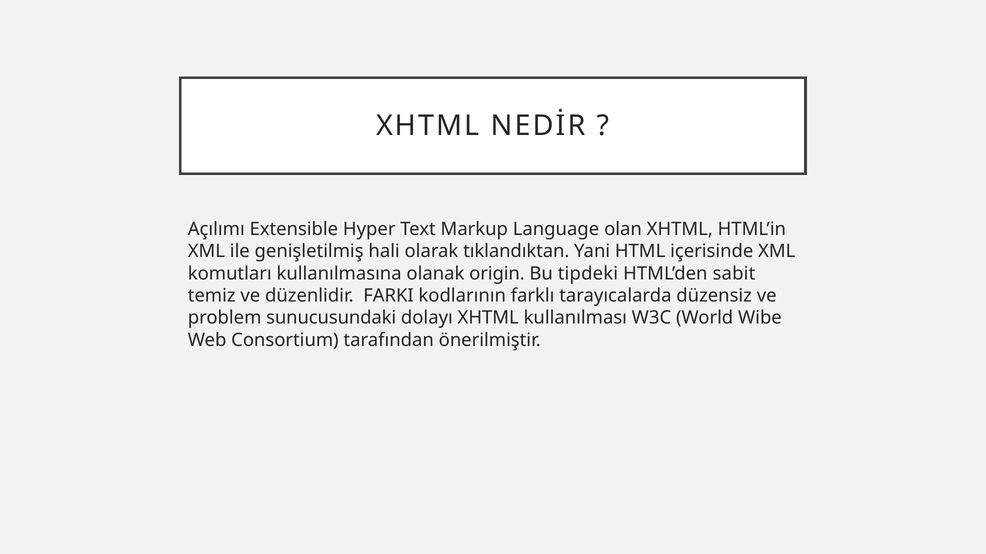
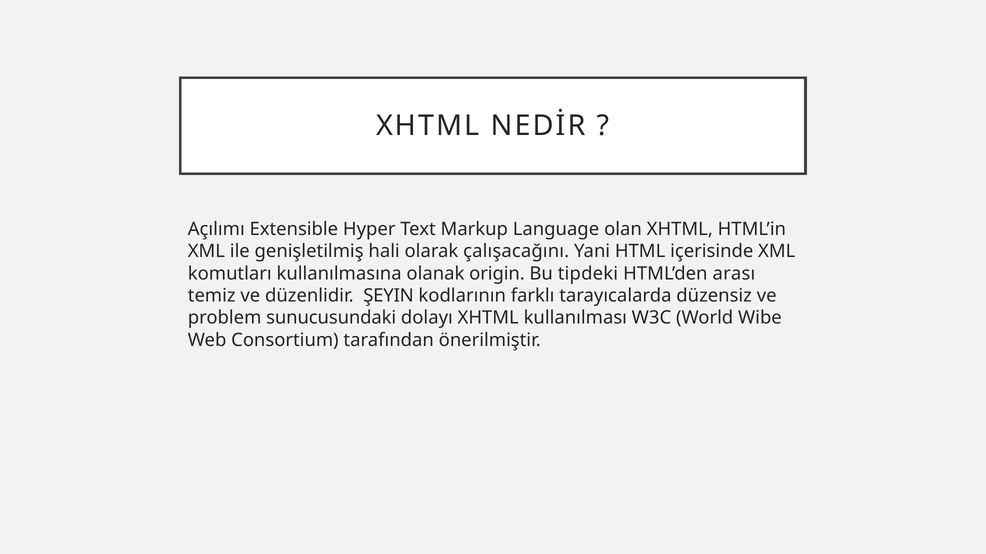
tıklandıktan: tıklandıktan -> çalışacağını
sabit: sabit -> arası
FARKI: FARKI -> ŞEYIN
